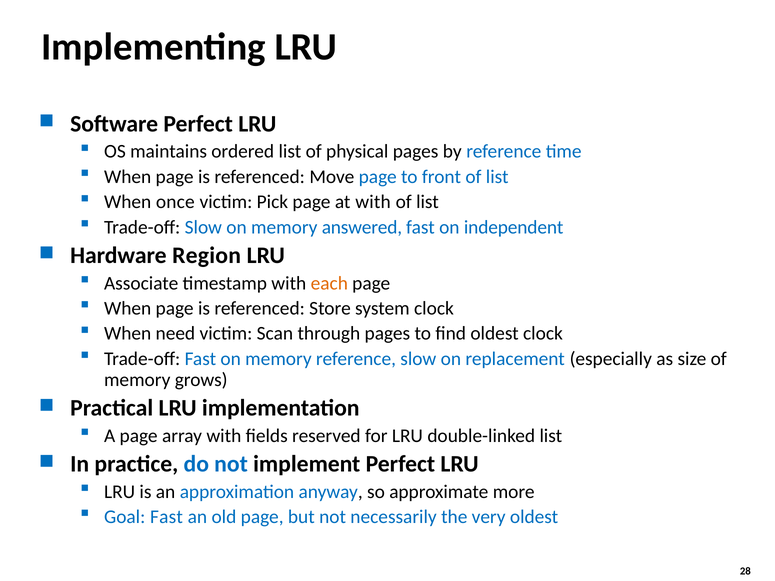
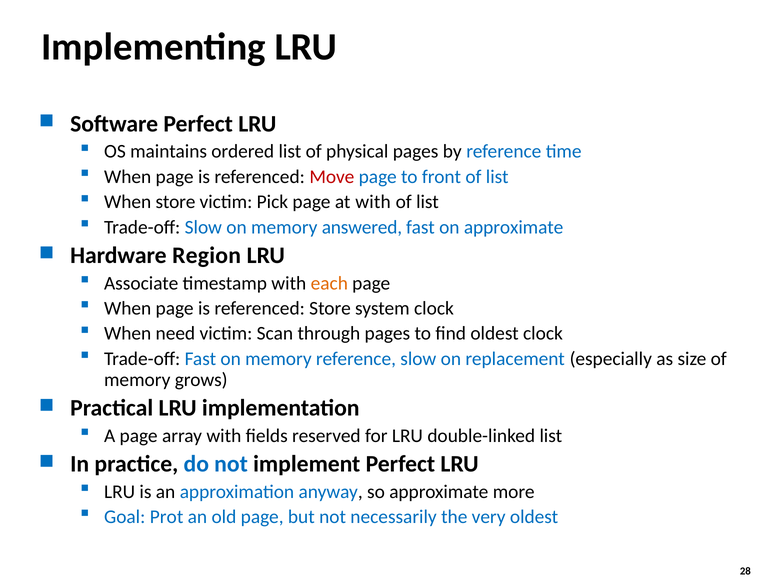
Move colour: black -> red
When once: once -> store
on independent: independent -> approximate
Goal Fast: Fast -> Prot
